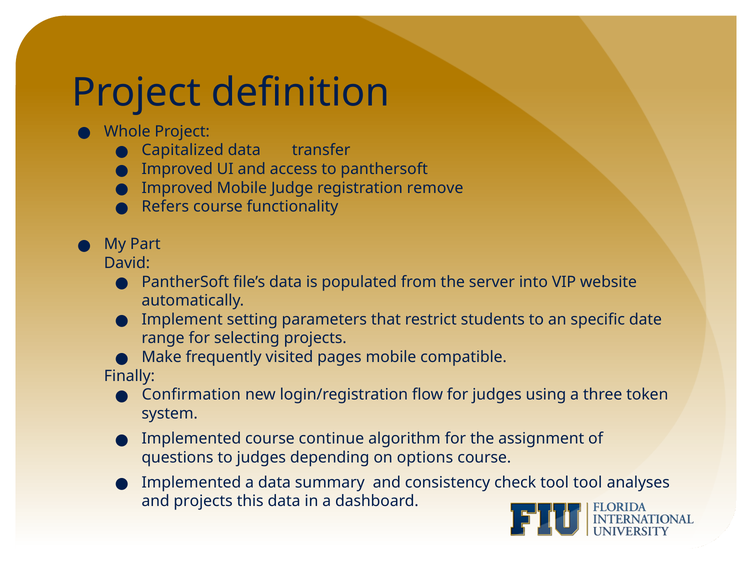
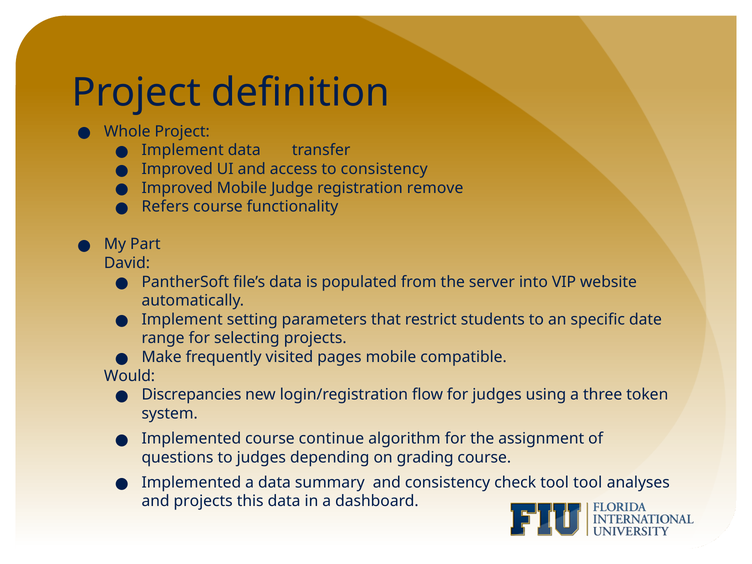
Capitalized at (183, 150): Capitalized -> Implement
to panthersoft: panthersoft -> consistency
Finally: Finally -> Would
Confirmation: Confirmation -> Discrepancies
options: options -> grading
